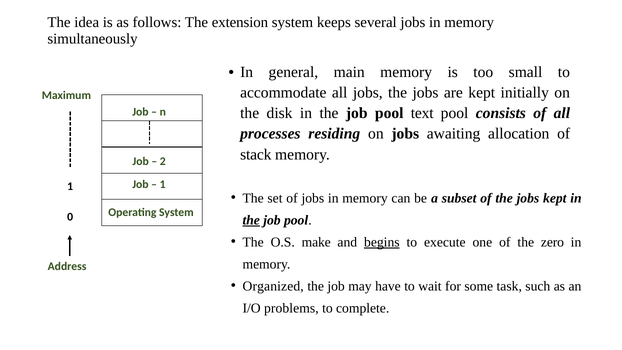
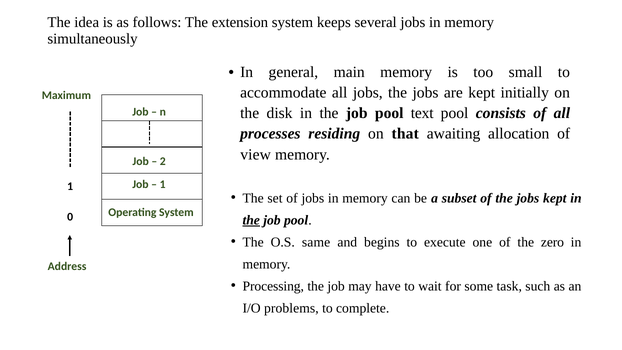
on jobs: jobs -> that
stack: stack -> view
make: make -> same
begins underline: present -> none
Organized: Organized -> Processing
